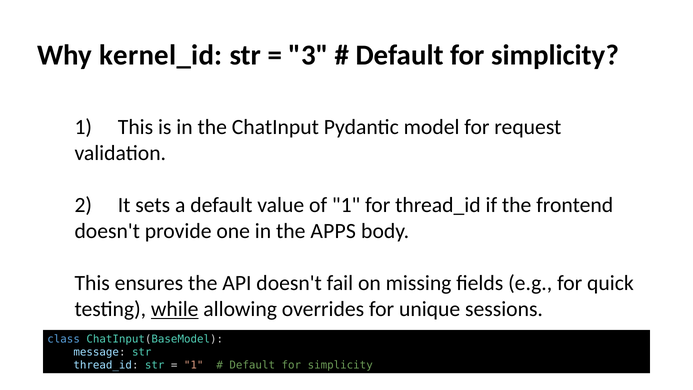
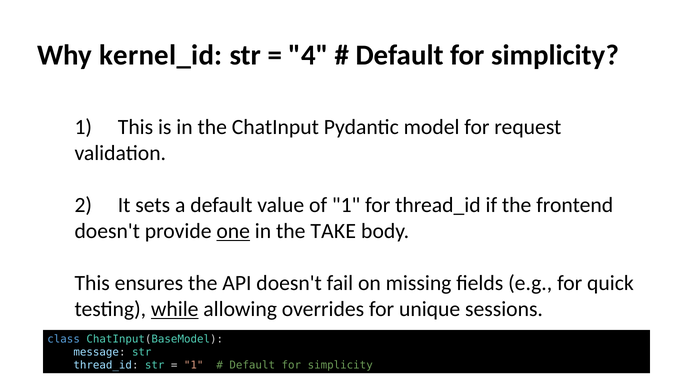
3: 3 -> 4
one underline: none -> present
APPS: APPS -> TAKE
